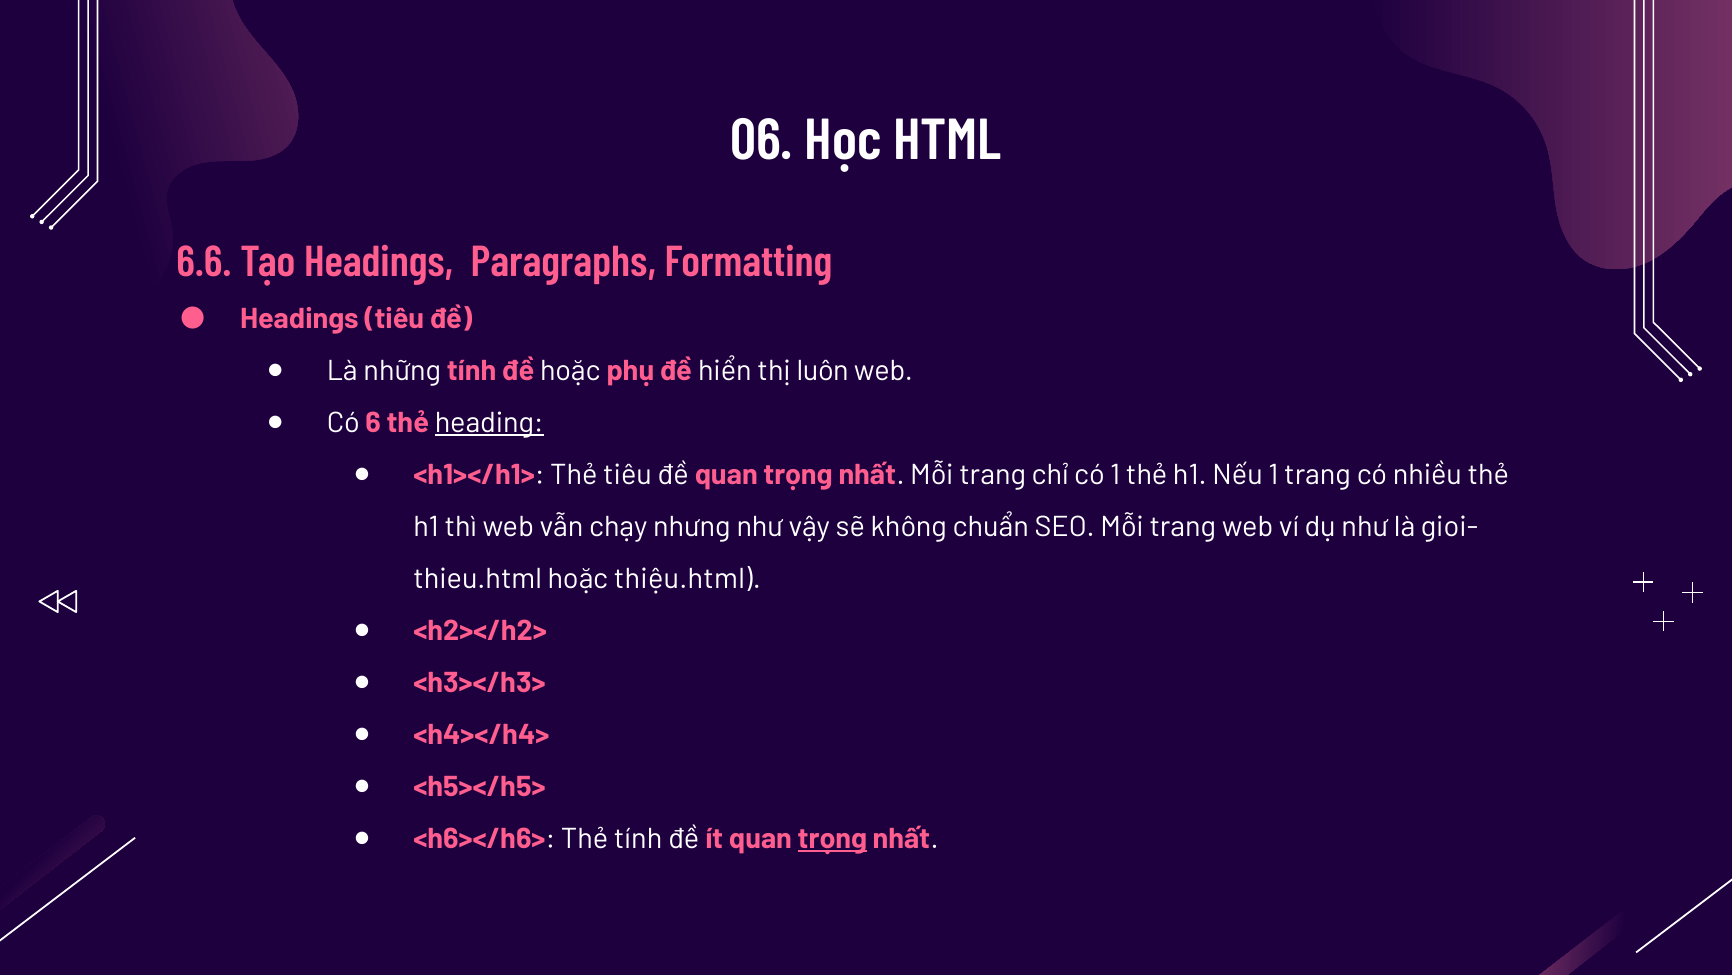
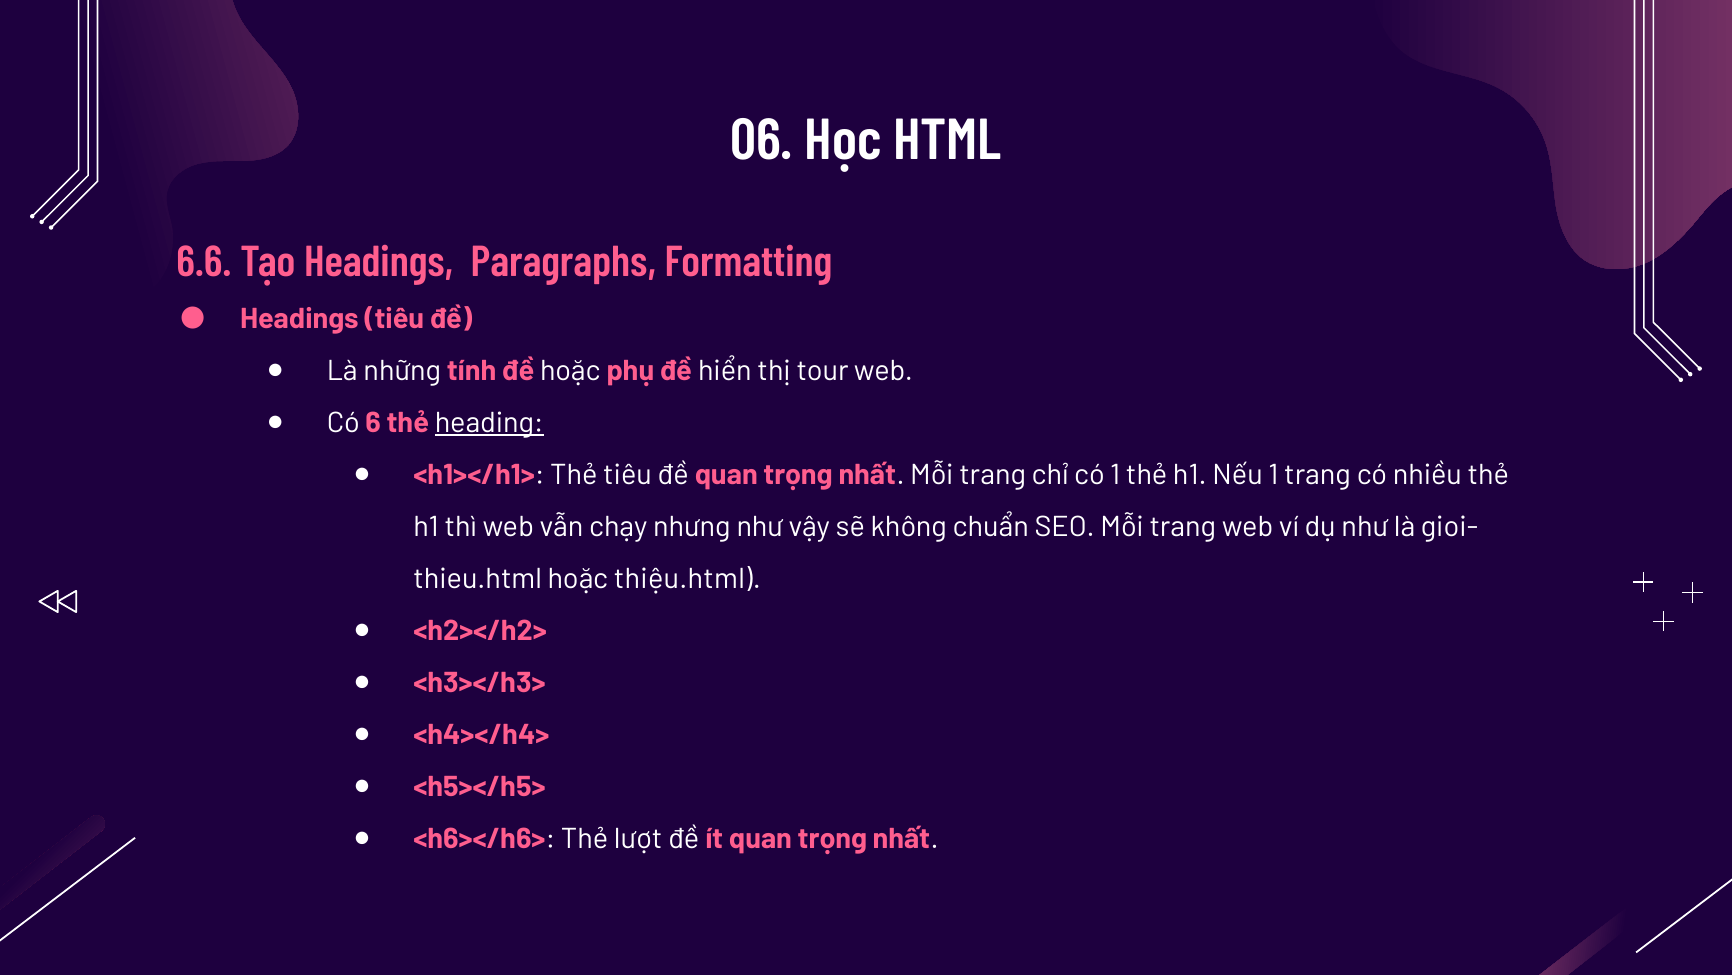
luôn: luôn -> tour
Thẻ tính: tính -> lượt
trọng at (832, 838) underline: present -> none
